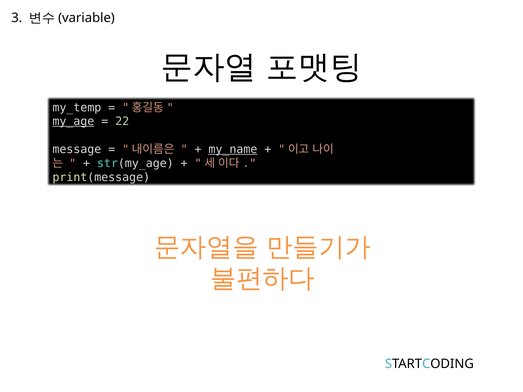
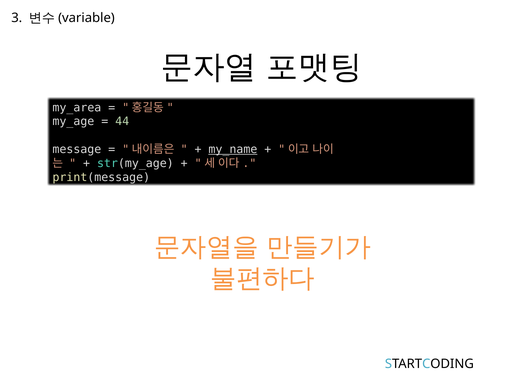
my_temp: my_temp -> my_area
my_age underline: present -> none
22: 22 -> 44
